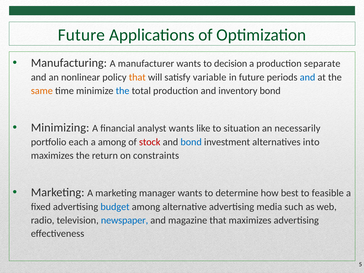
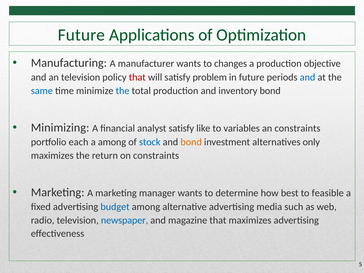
decision: decision -> changes
separate: separate -> objective
an nonlinear: nonlinear -> television
that at (137, 77) colour: orange -> red
variable: variable -> problem
same colour: orange -> blue
analyst wants: wants -> satisfy
situation: situation -> variables
an necessarily: necessarily -> constraints
stock colour: red -> blue
bond at (191, 142) colour: blue -> orange
into: into -> only
